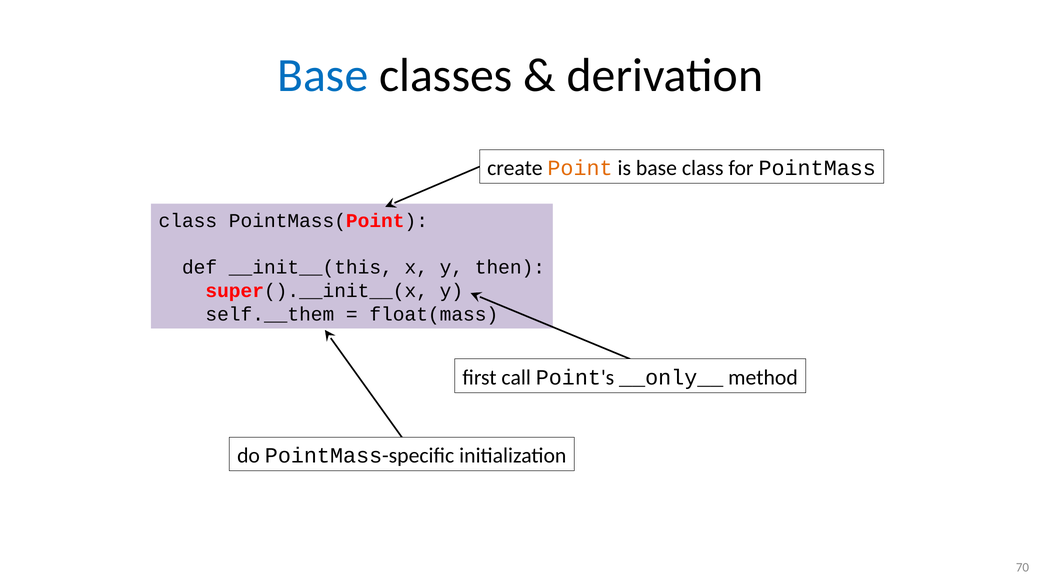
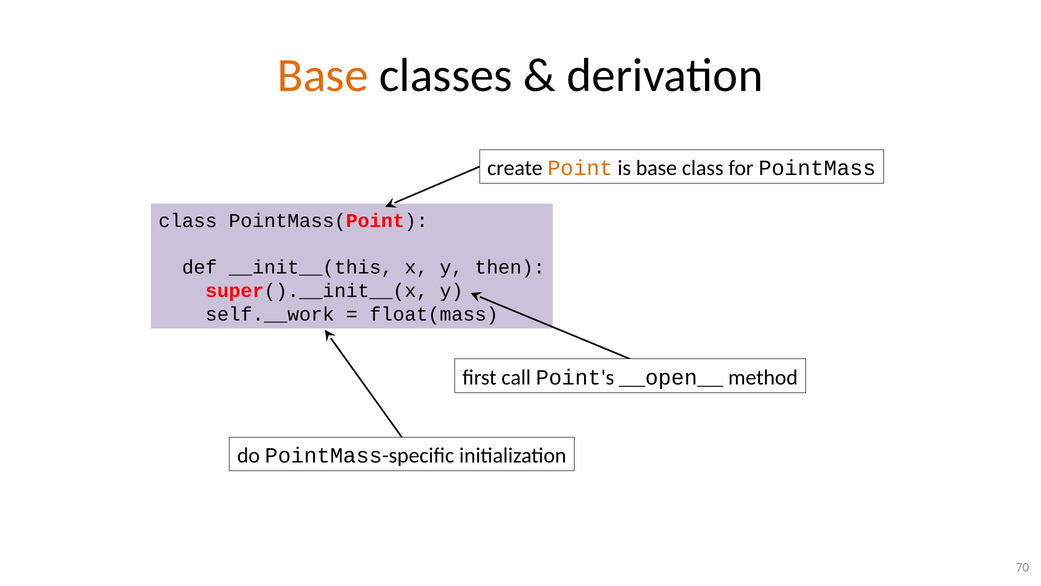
Base at (323, 76) colour: blue -> orange
self.__them: self.__them -> self.__work
__only__: __only__ -> __open__
